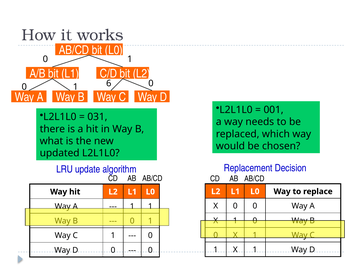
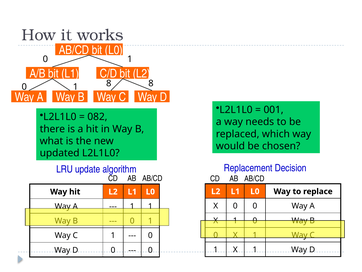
0 6: 6 -> 8
0 at (151, 83): 0 -> 8
031: 031 -> 082
